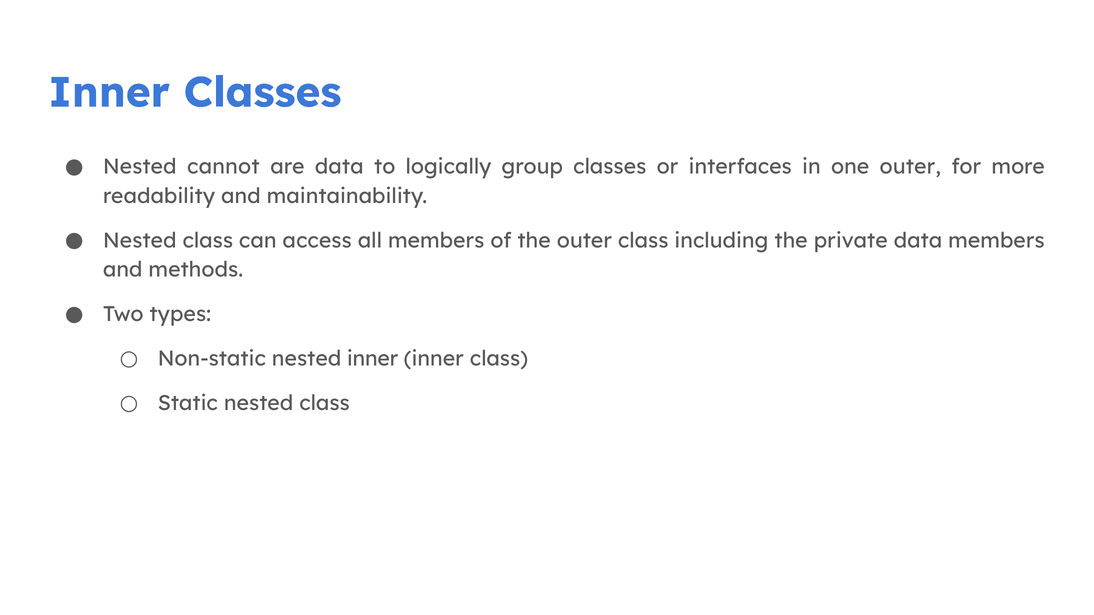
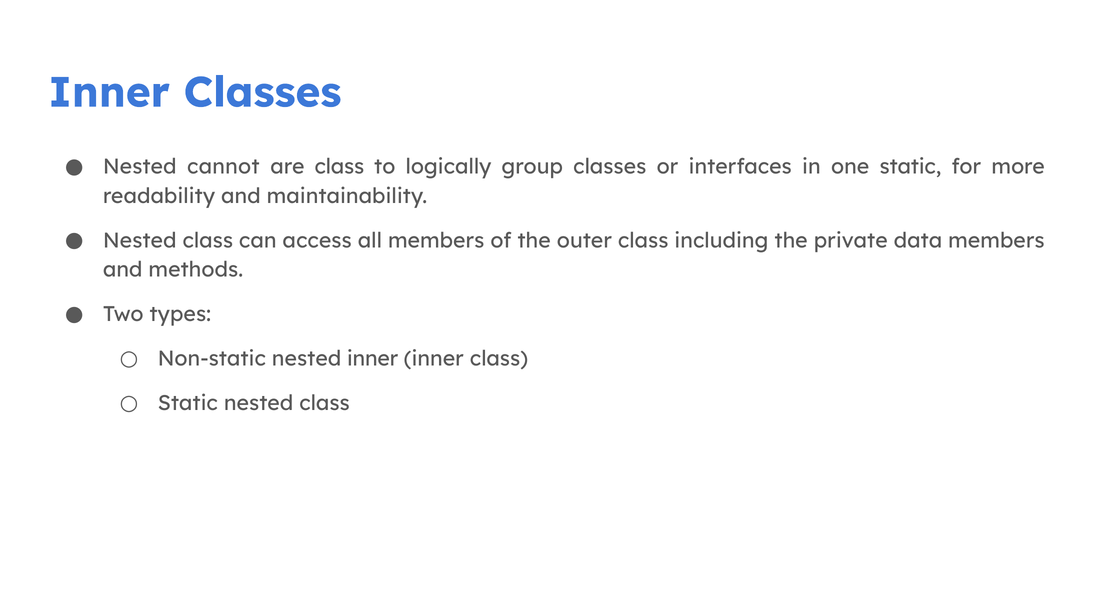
are data: data -> class
one outer: outer -> static
